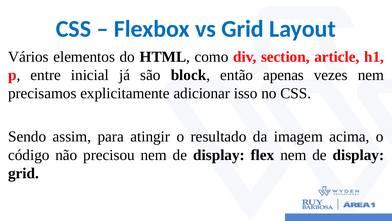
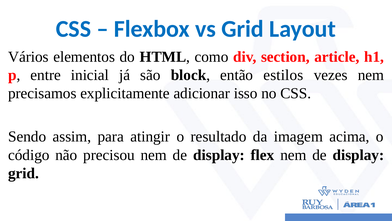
apenas: apenas -> estilos
